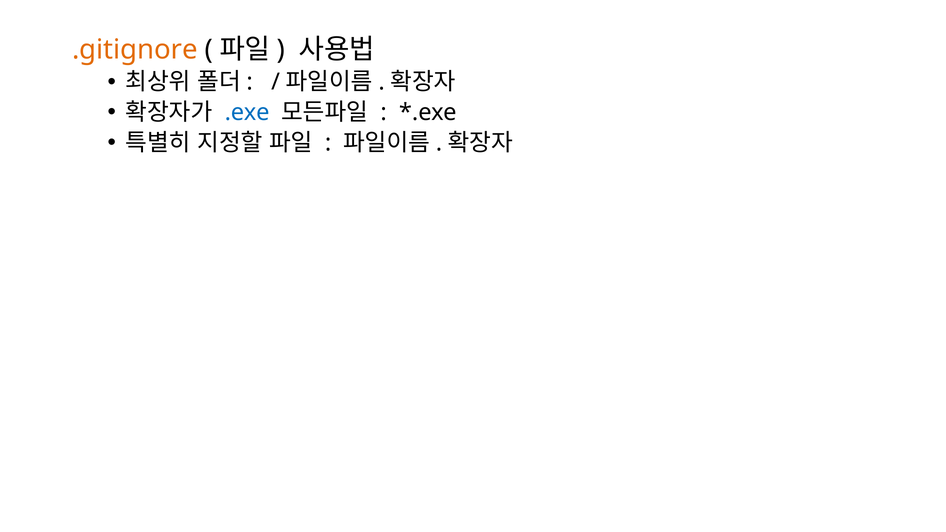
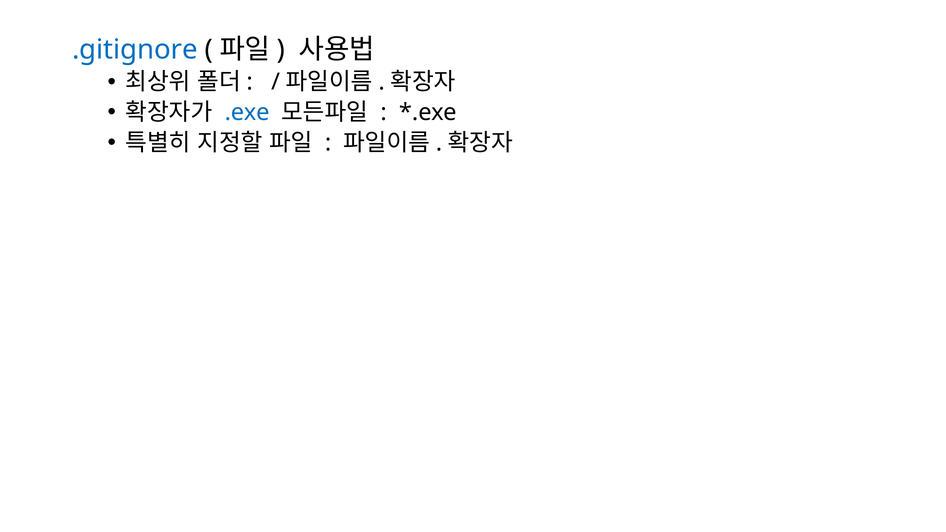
.gitignore colour: orange -> blue
